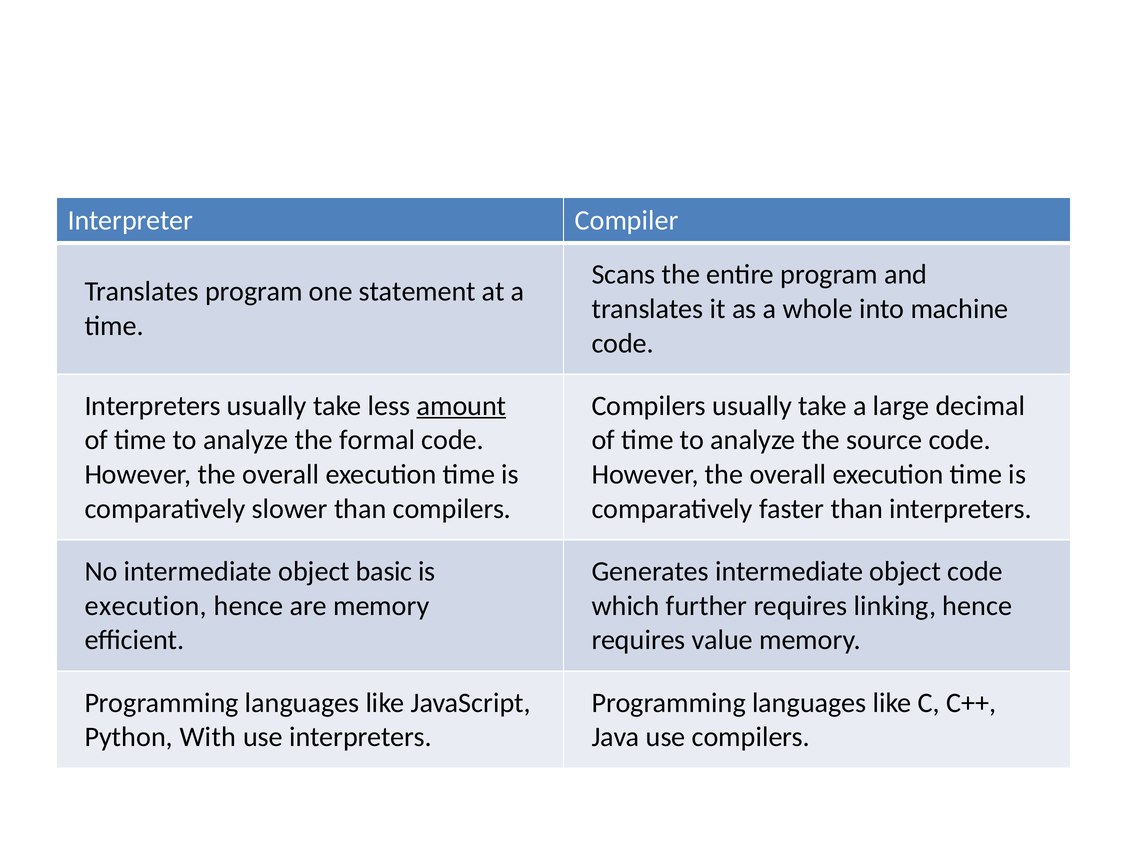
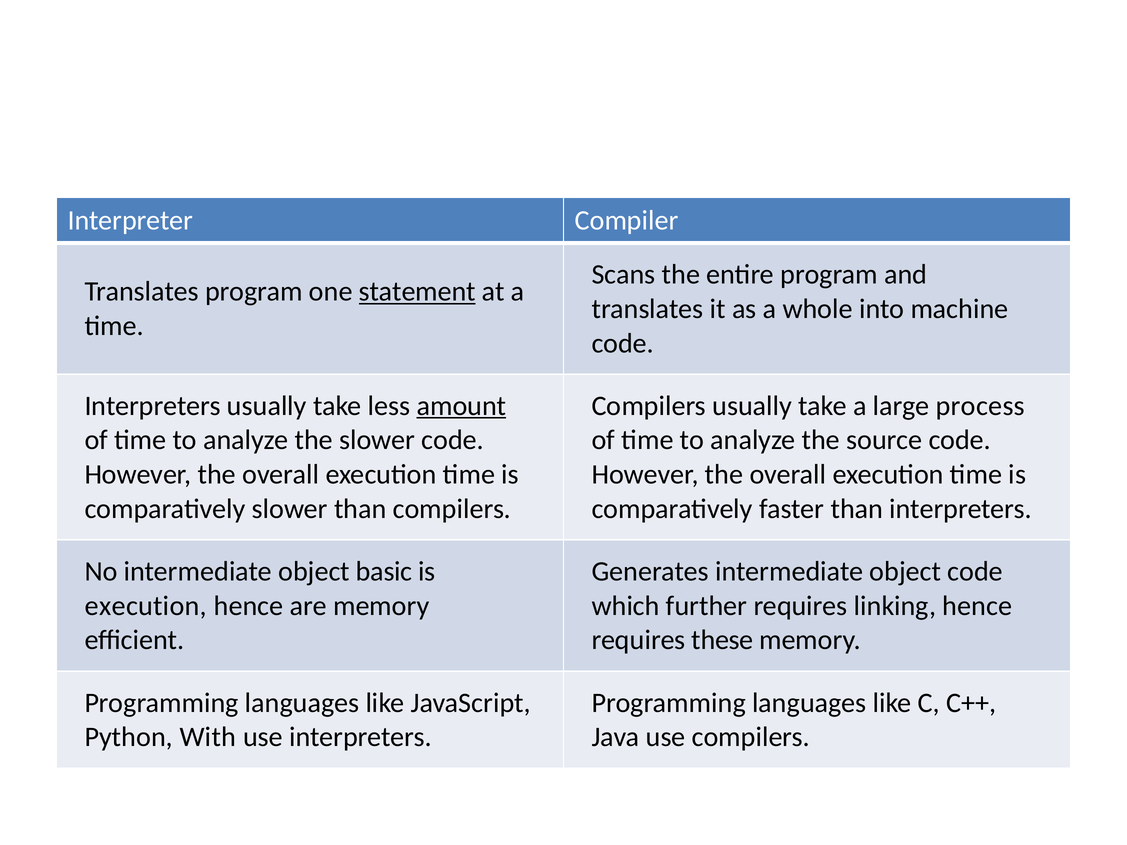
statement underline: none -> present
decimal: decimal -> process
the formal: formal -> slower
value: value -> these
